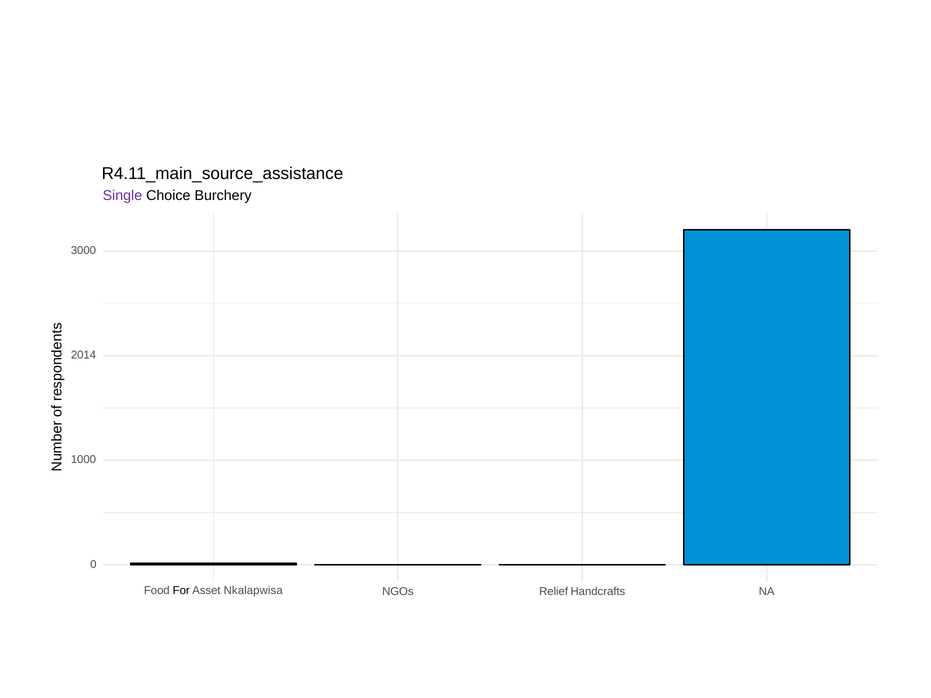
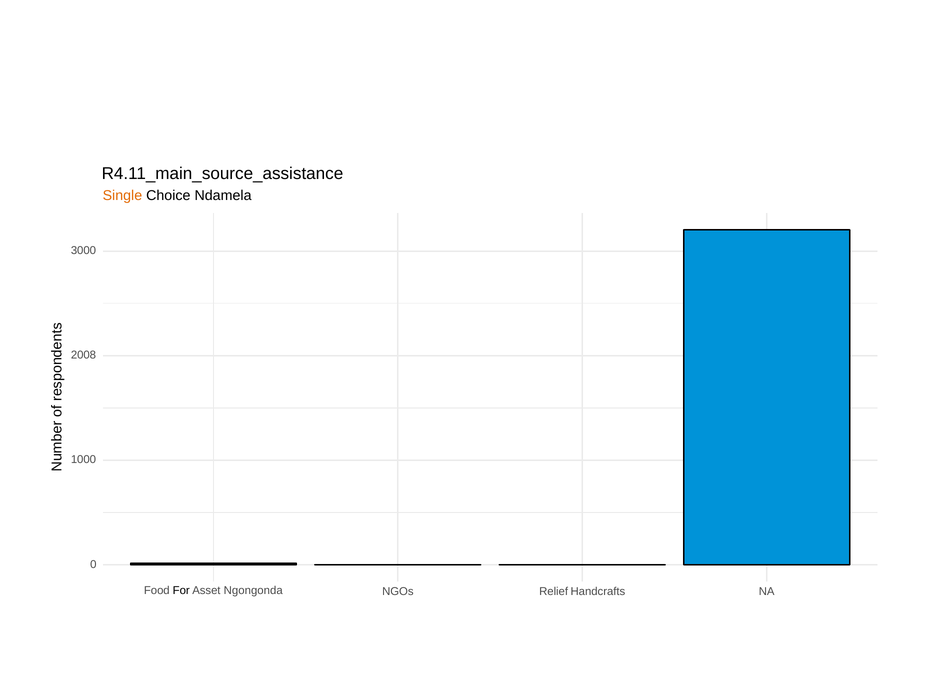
Single colour: purple -> orange
Burchery: Burchery -> Ndamela
2014: 2014 -> 2008
Nkalapwisa: Nkalapwisa -> Ngongonda
